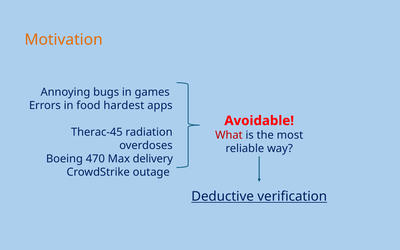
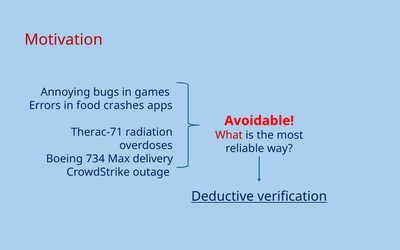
Motivation colour: orange -> red
hardest: hardest -> crashes
Therac-45: Therac-45 -> Therac-71
470: 470 -> 734
